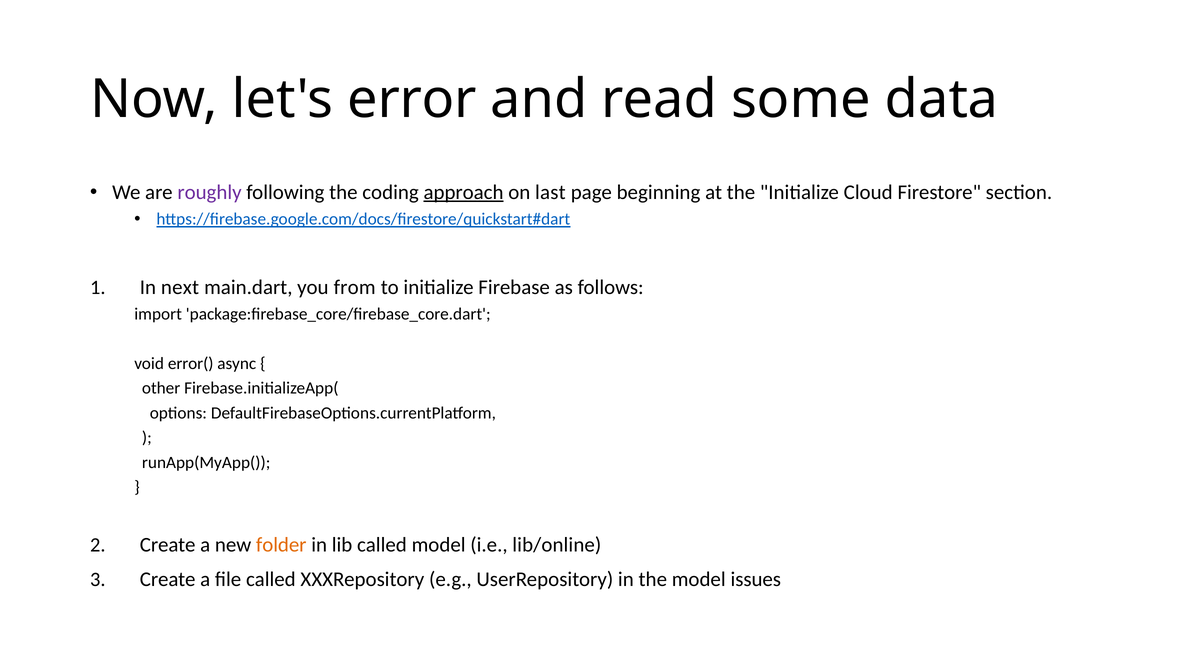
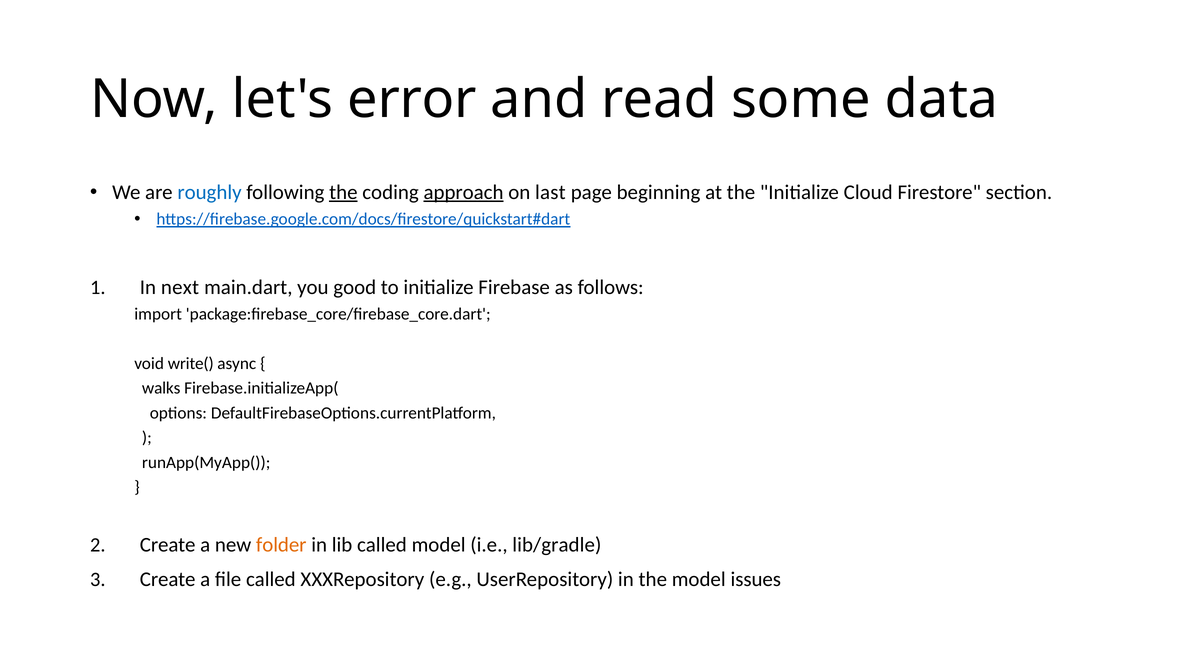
roughly colour: purple -> blue
the at (343, 192) underline: none -> present
from: from -> good
error(: error( -> write(
other: other -> walks
lib/online: lib/online -> lib/gradle
